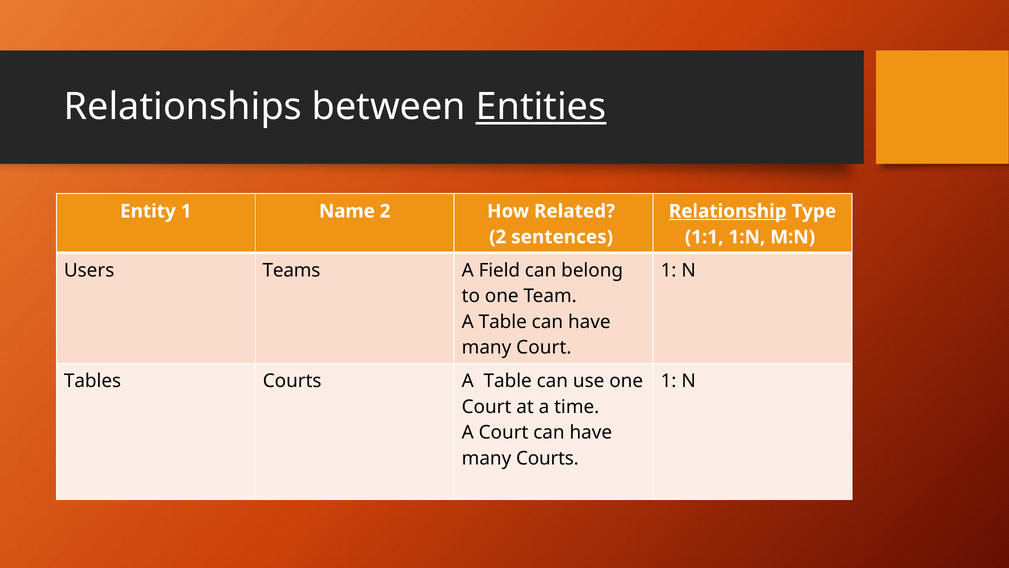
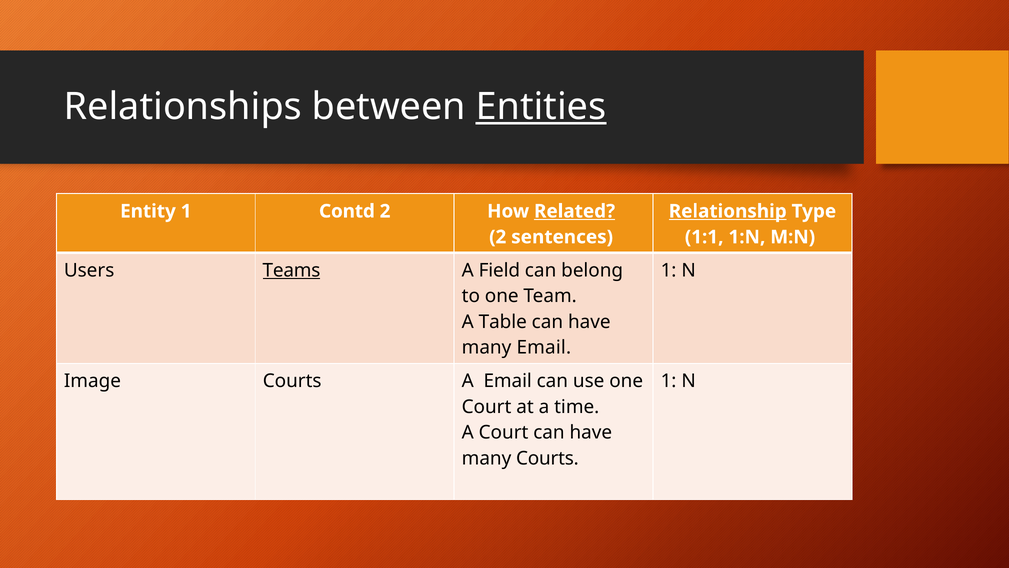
Name: Name -> Contd
Related underline: none -> present
Teams underline: none -> present
many Court: Court -> Email
Tables: Tables -> Image
Courts A Table: Table -> Email
